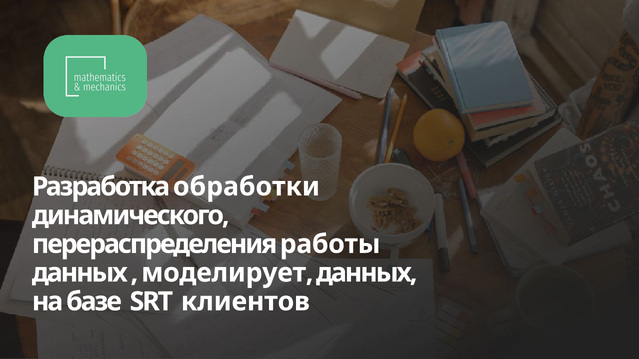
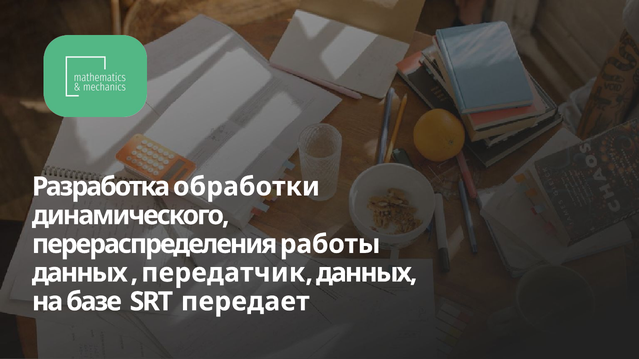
моделирует: моделирует -> передатчик
клиентов: клиентов -> передает
